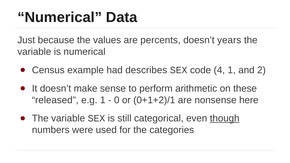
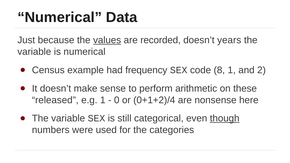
values underline: none -> present
percents: percents -> recorded
describes: describes -> frequency
4: 4 -> 8
0+1+2)/1: 0+1+2)/1 -> 0+1+2)/4
